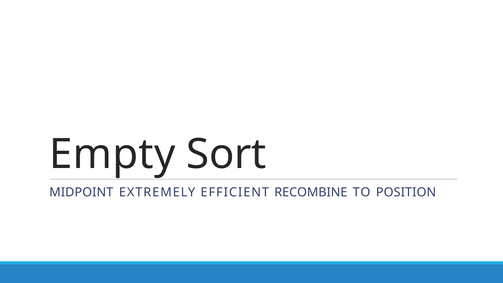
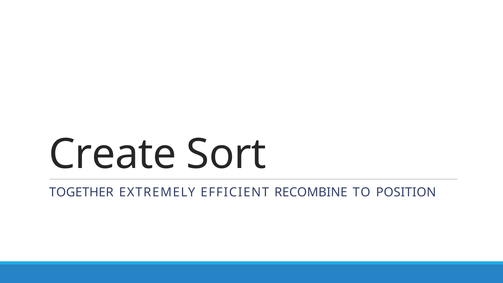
Empty: Empty -> Create
MIDPOINT: MIDPOINT -> TOGETHER
